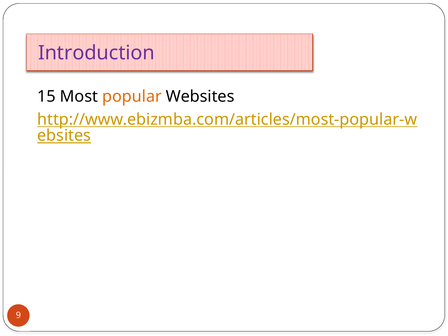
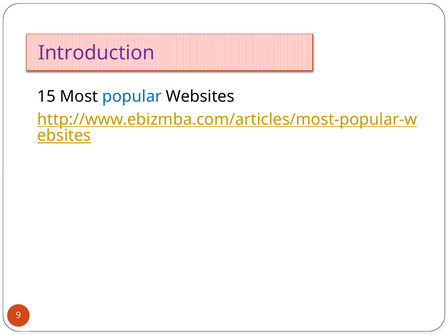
popular colour: orange -> blue
